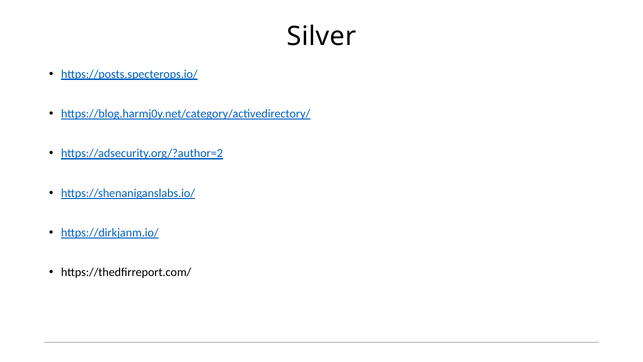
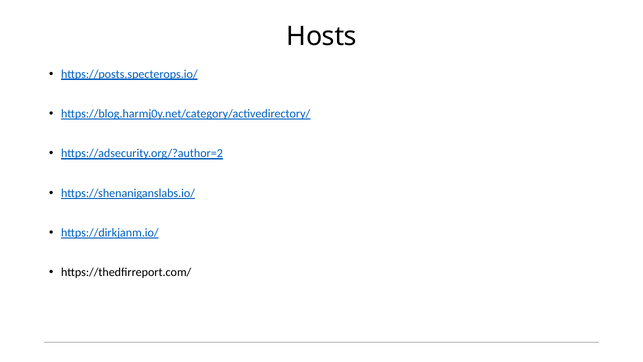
Silver: Silver -> Hosts
